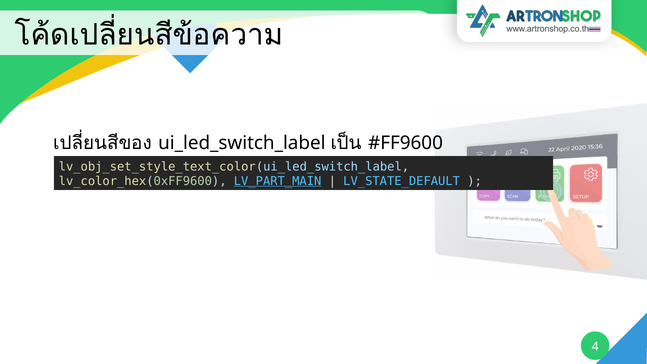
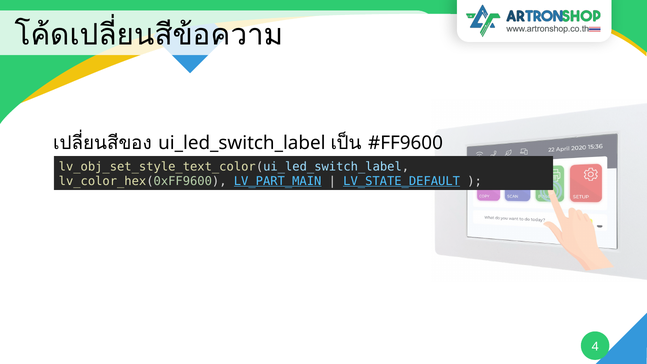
LV_STATE_DEFAULT underline: none -> present
